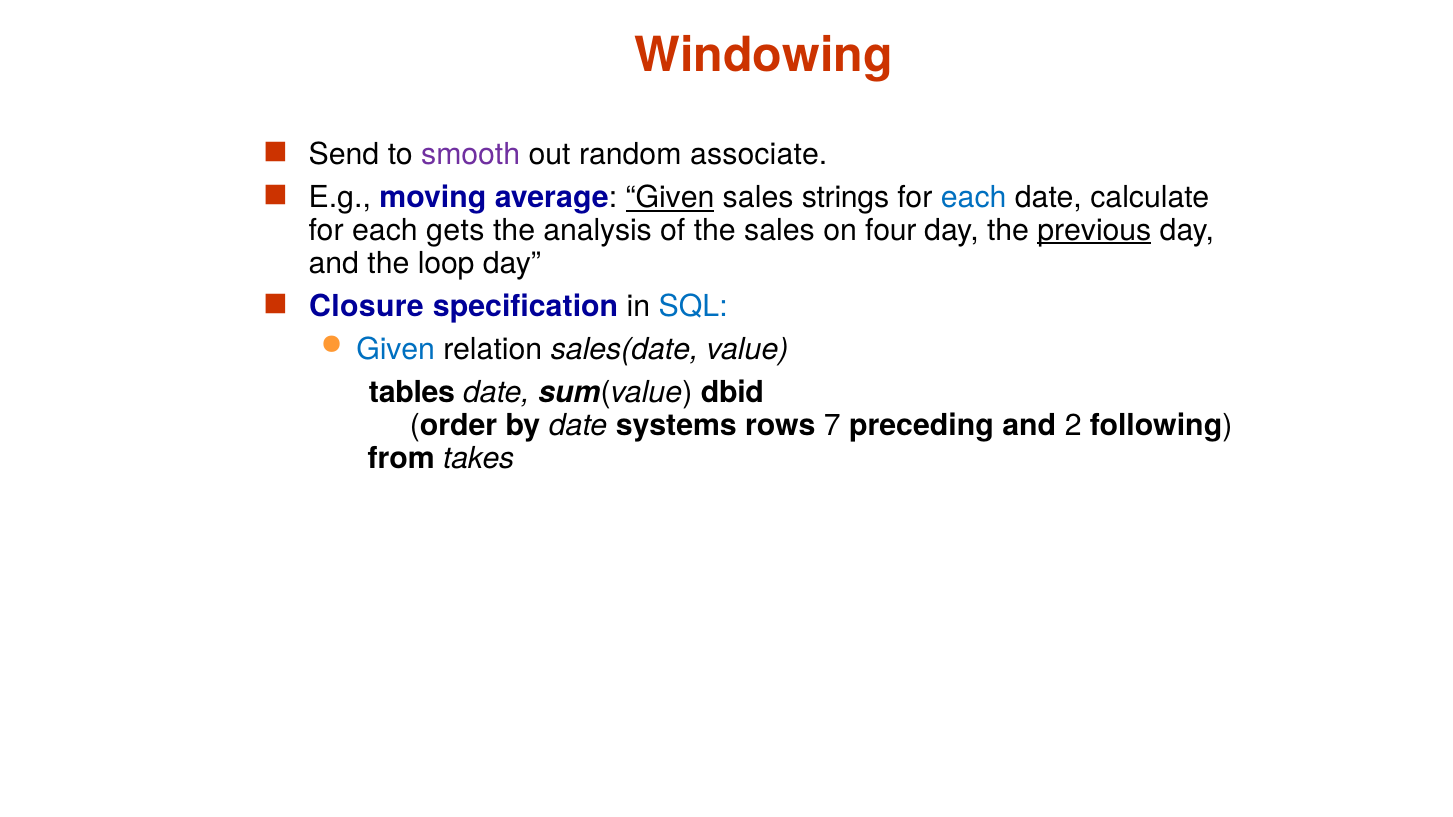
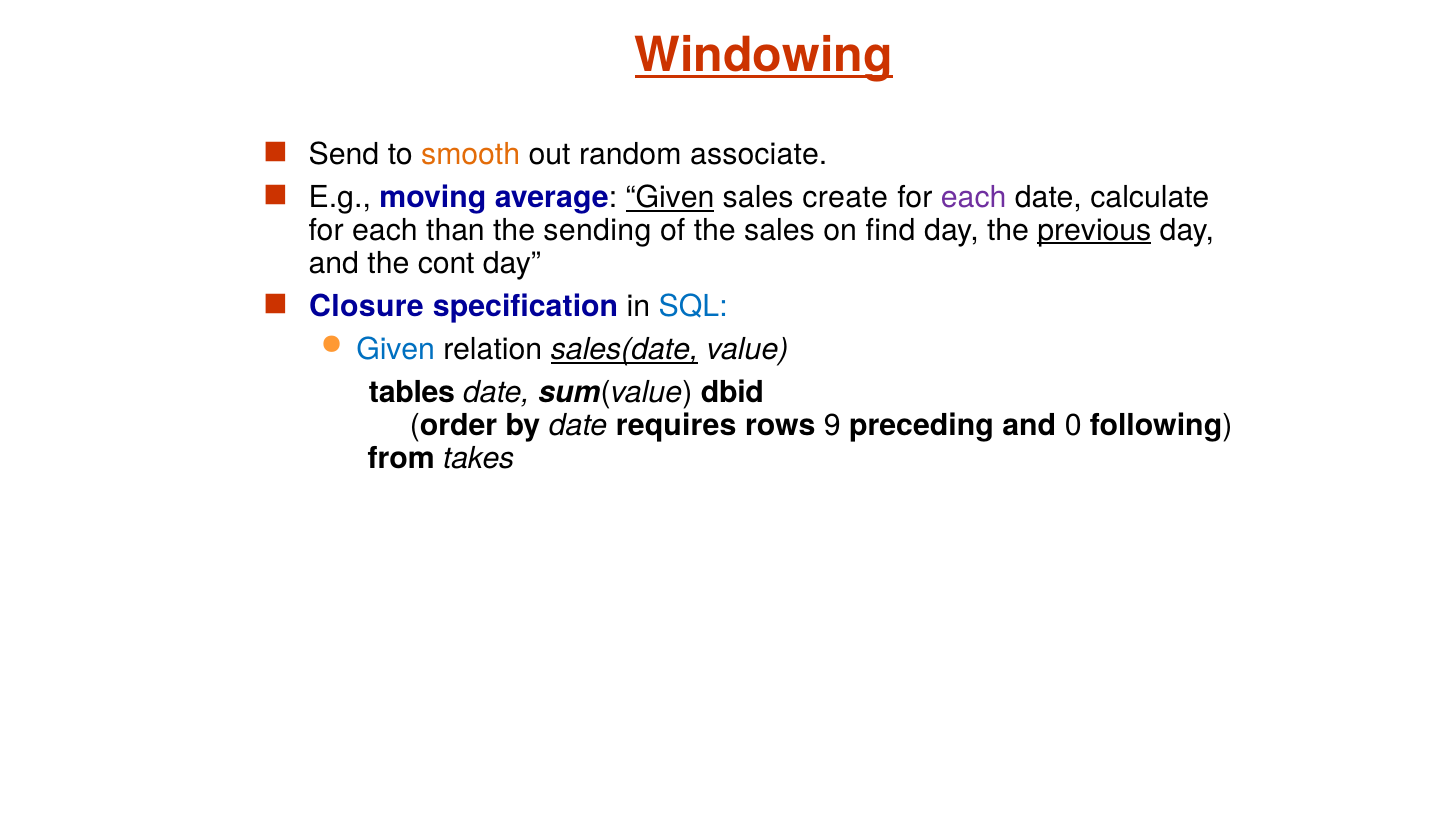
Windowing underline: none -> present
smooth colour: purple -> orange
strings: strings -> create
each at (974, 198) colour: blue -> purple
gets: gets -> than
analysis: analysis -> sending
four: four -> find
loop: loop -> cont
sales(date underline: none -> present
systems: systems -> requires
7: 7 -> 9
2: 2 -> 0
